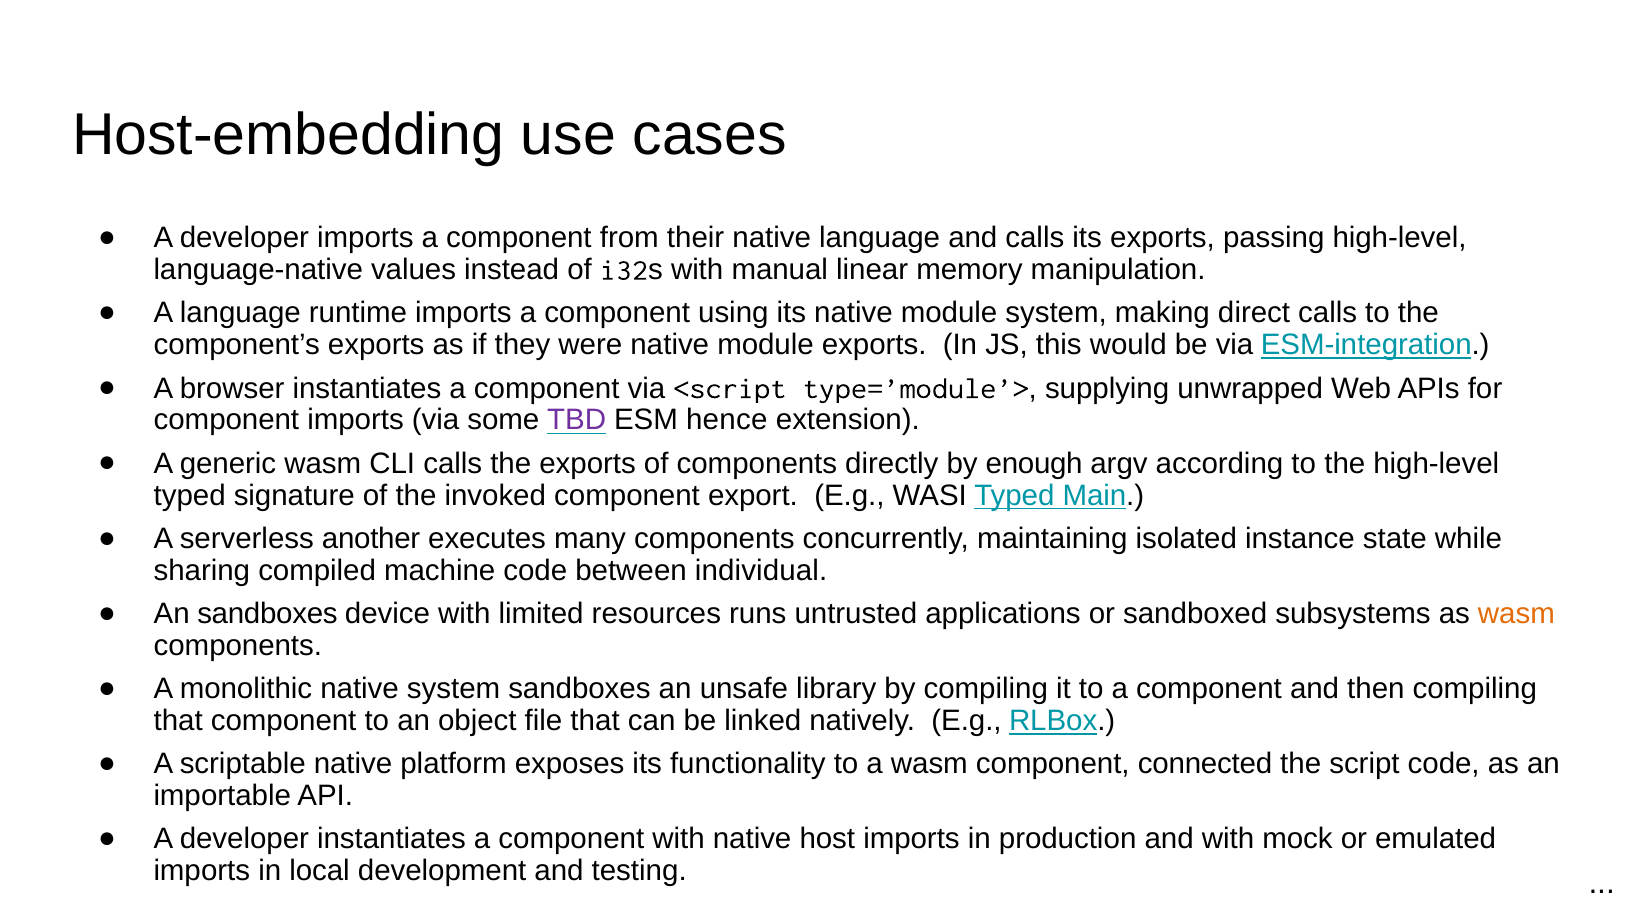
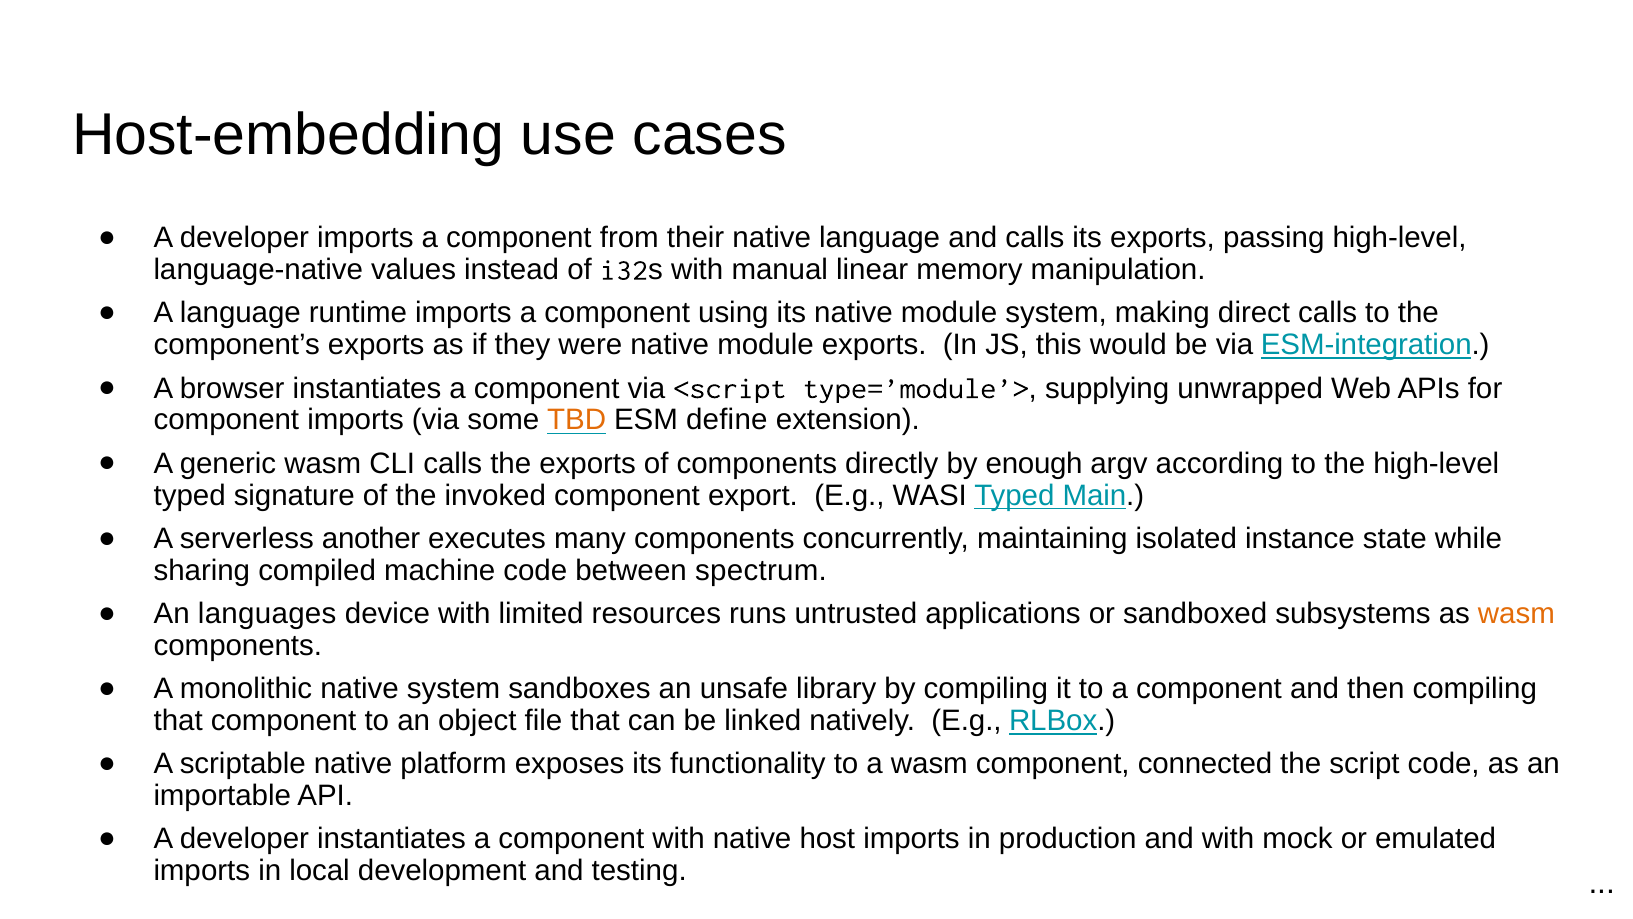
TBD colour: purple -> orange
hence: hence -> define
individual: individual -> spectrum
An sandboxes: sandboxes -> languages
